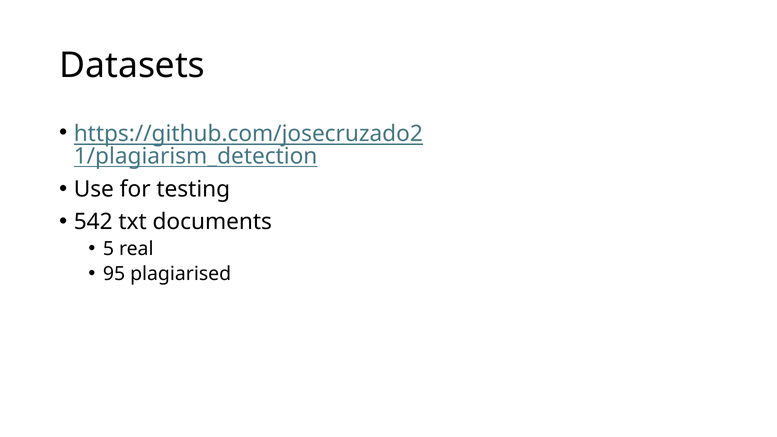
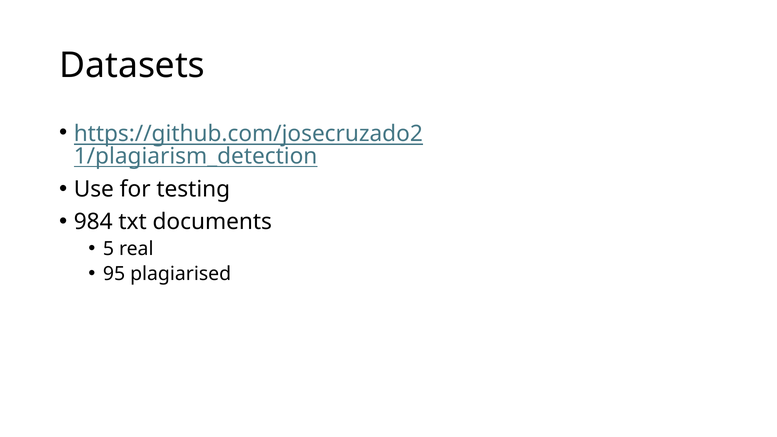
542: 542 -> 984
